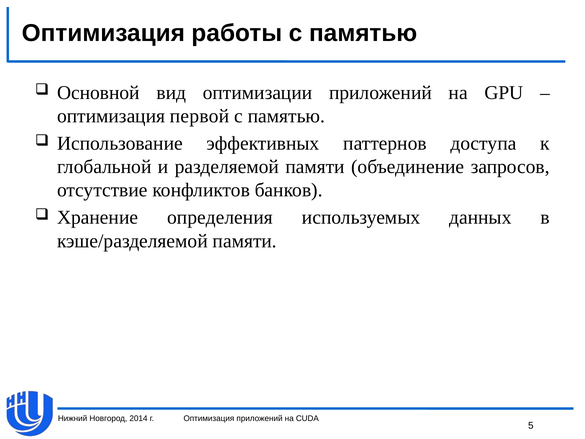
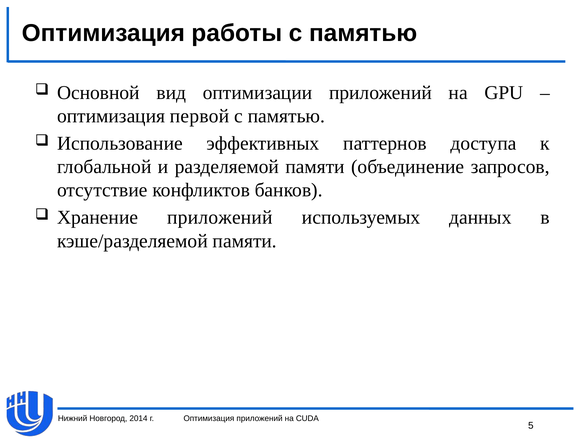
Хранение определения: определения -> приложений
